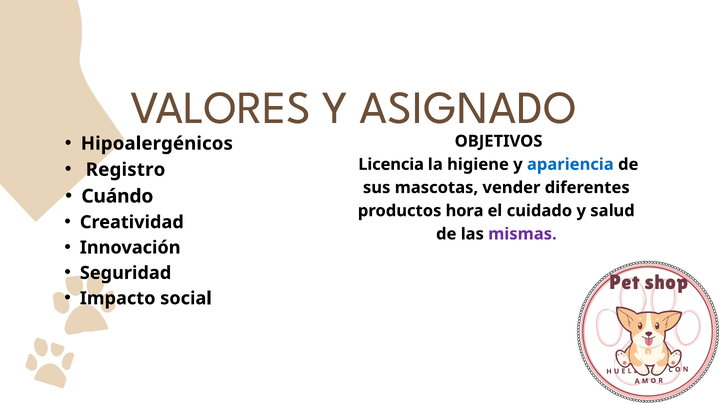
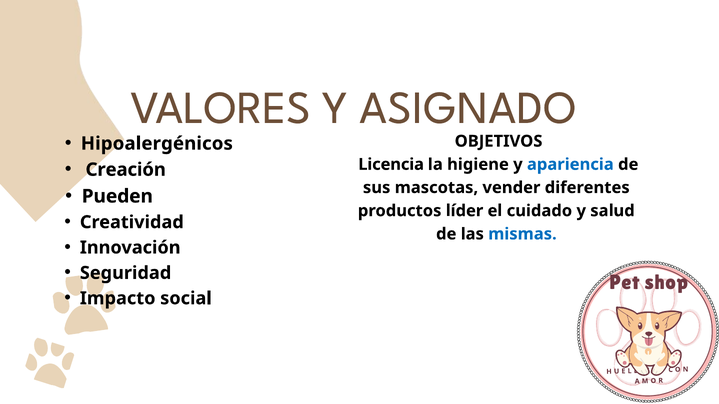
Registro: Registro -> Creación
Cuándo: Cuándo -> Pueden
hora: hora -> líder
mismas colour: purple -> blue
